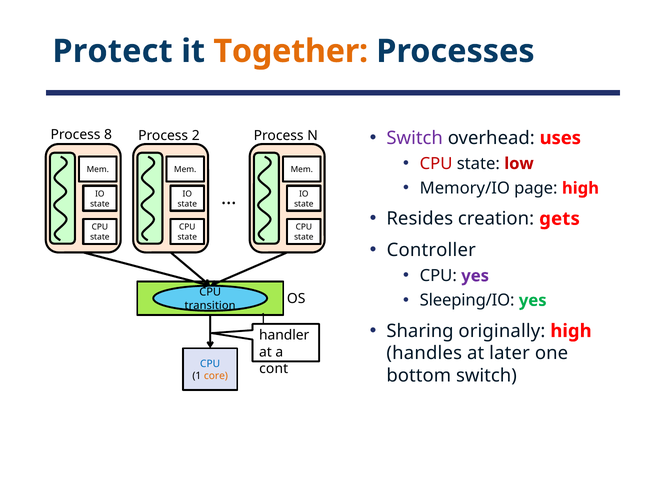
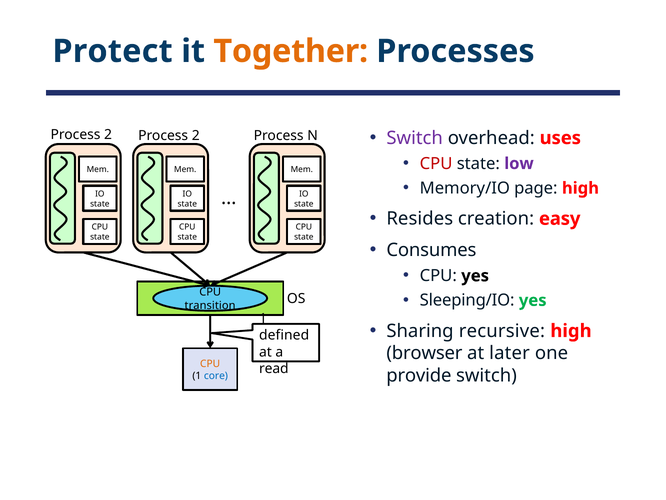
8 at (108, 135): 8 -> 2
low colour: red -> purple
gets: gets -> easy
Controller: Controller -> Consumes
yes at (475, 276) colour: purple -> black
originally: originally -> recursive
handler: handler -> defined
handles: handles -> browser
CPU at (210, 363) colour: blue -> orange
cont: cont -> read
bottom: bottom -> provide
core colour: orange -> blue
